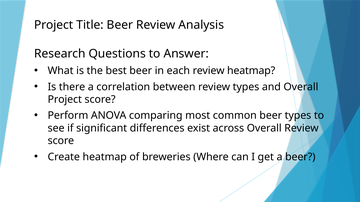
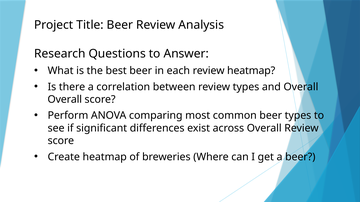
Project at (65, 100): Project -> Overall
